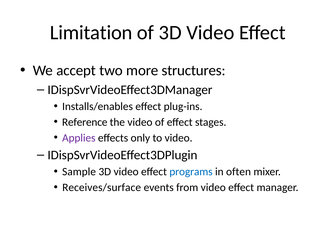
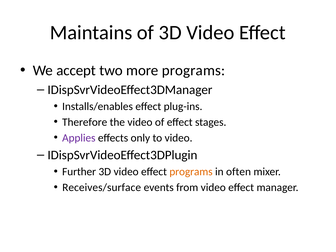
Limitation: Limitation -> Maintains
more structures: structures -> programs
Reference: Reference -> Therefore
Sample: Sample -> Further
programs at (191, 172) colour: blue -> orange
